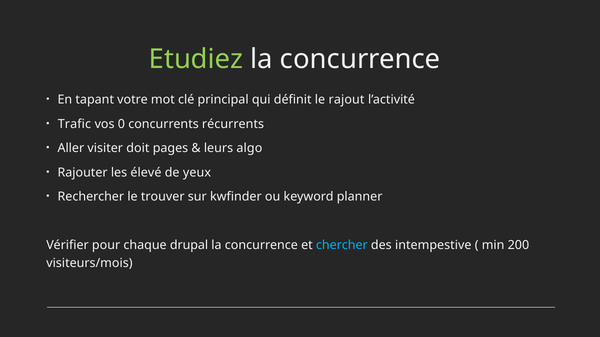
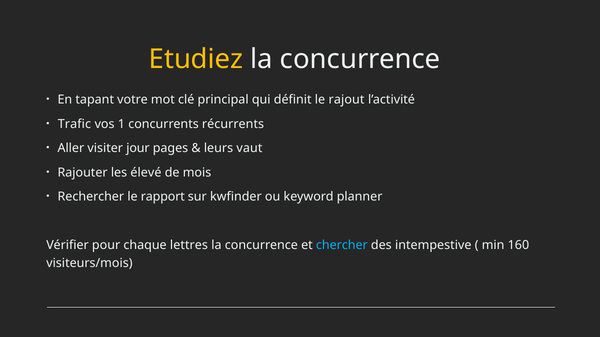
Etudiez colour: light green -> yellow
0: 0 -> 1
doit: doit -> jour
algo: algo -> vaut
yeux: yeux -> mois
trouver: trouver -> rapport
drupal: drupal -> lettres
200: 200 -> 160
